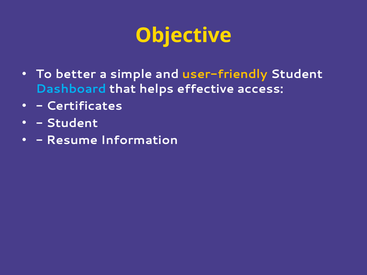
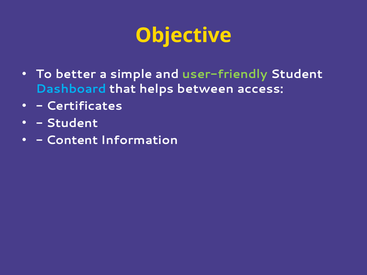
user-friendly colour: yellow -> light green
effective: effective -> between
Resume: Resume -> Content
